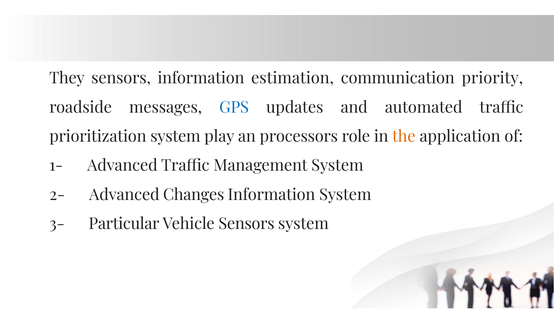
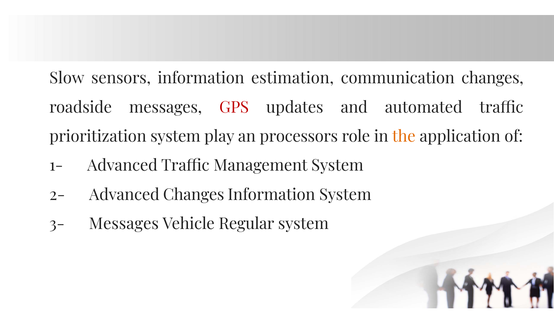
They: They -> Slow
communication priority: priority -> changes
GPS colour: blue -> red
3- Particular: Particular -> Messages
Vehicle Sensors: Sensors -> Regular
